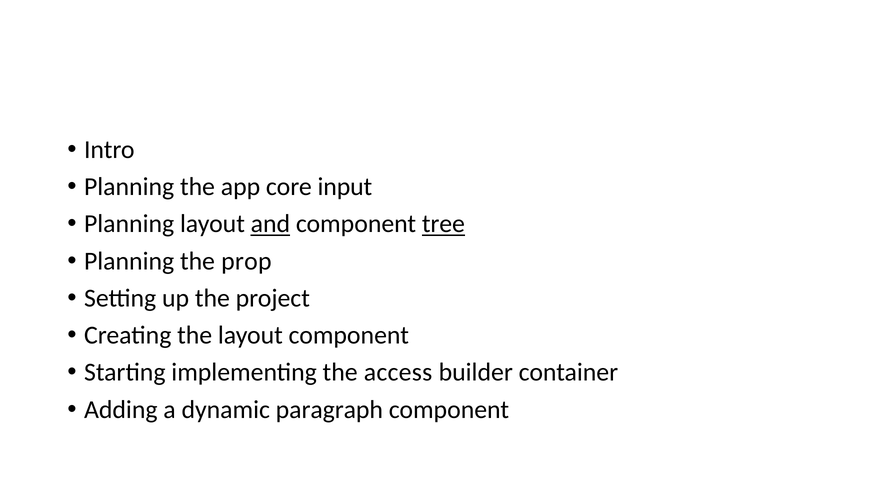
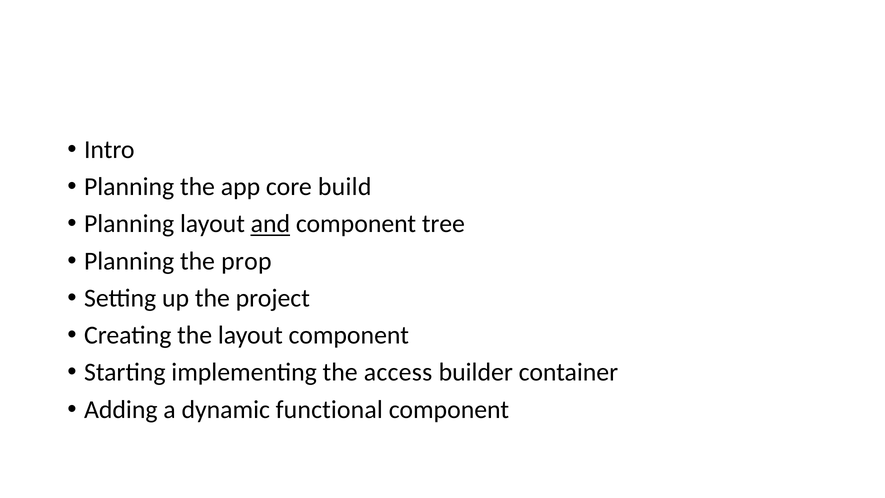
input: input -> build
tree underline: present -> none
paragraph: paragraph -> functional
